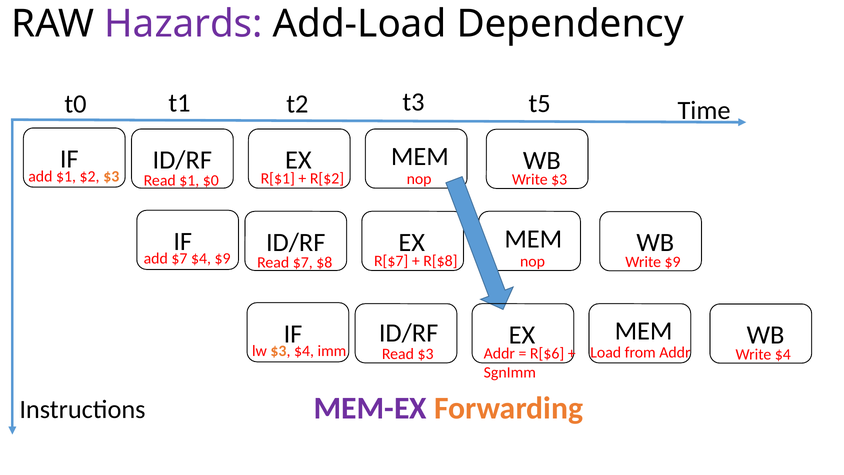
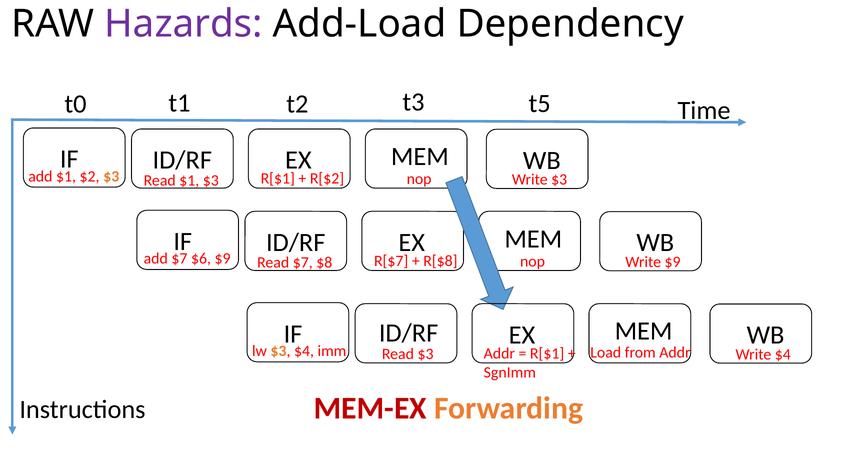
$1 $0: $0 -> $3
$7 $4: $4 -> $6
R[$6 at (547, 353): R[$6 -> R[$1
MEM-EX colour: purple -> red
